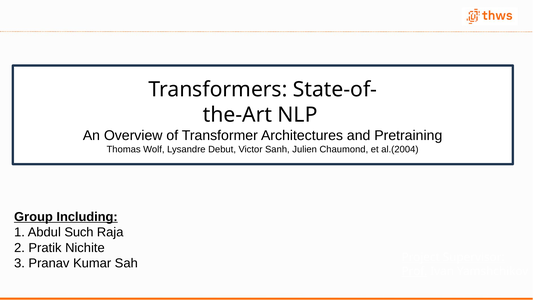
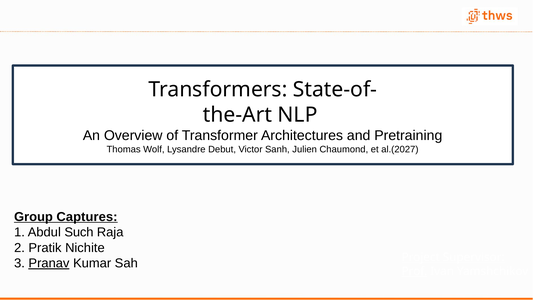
al.(2004: al.(2004 -> al.(2027
Including: Including -> Captures
Pranav underline: none -> present
